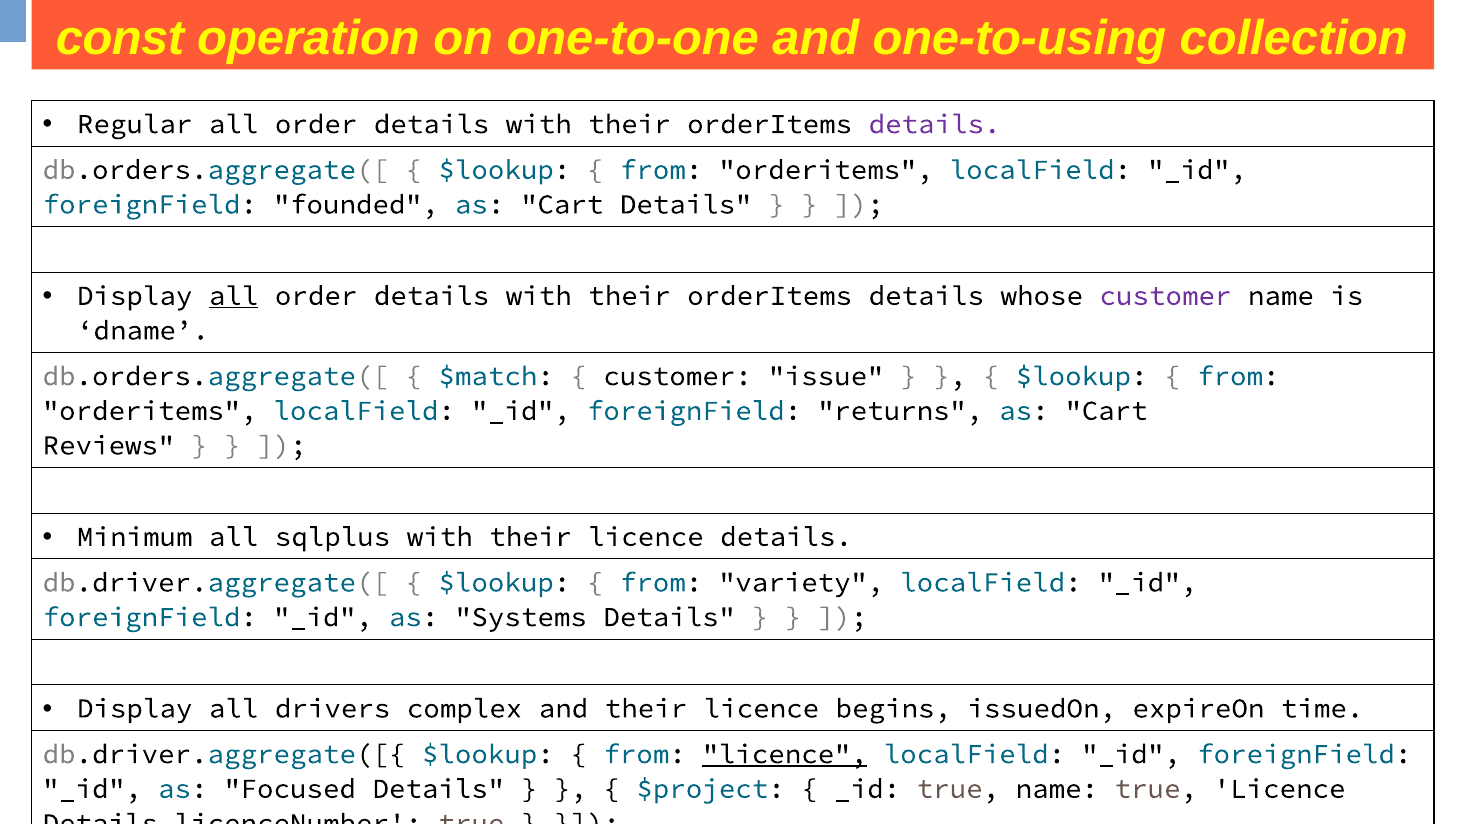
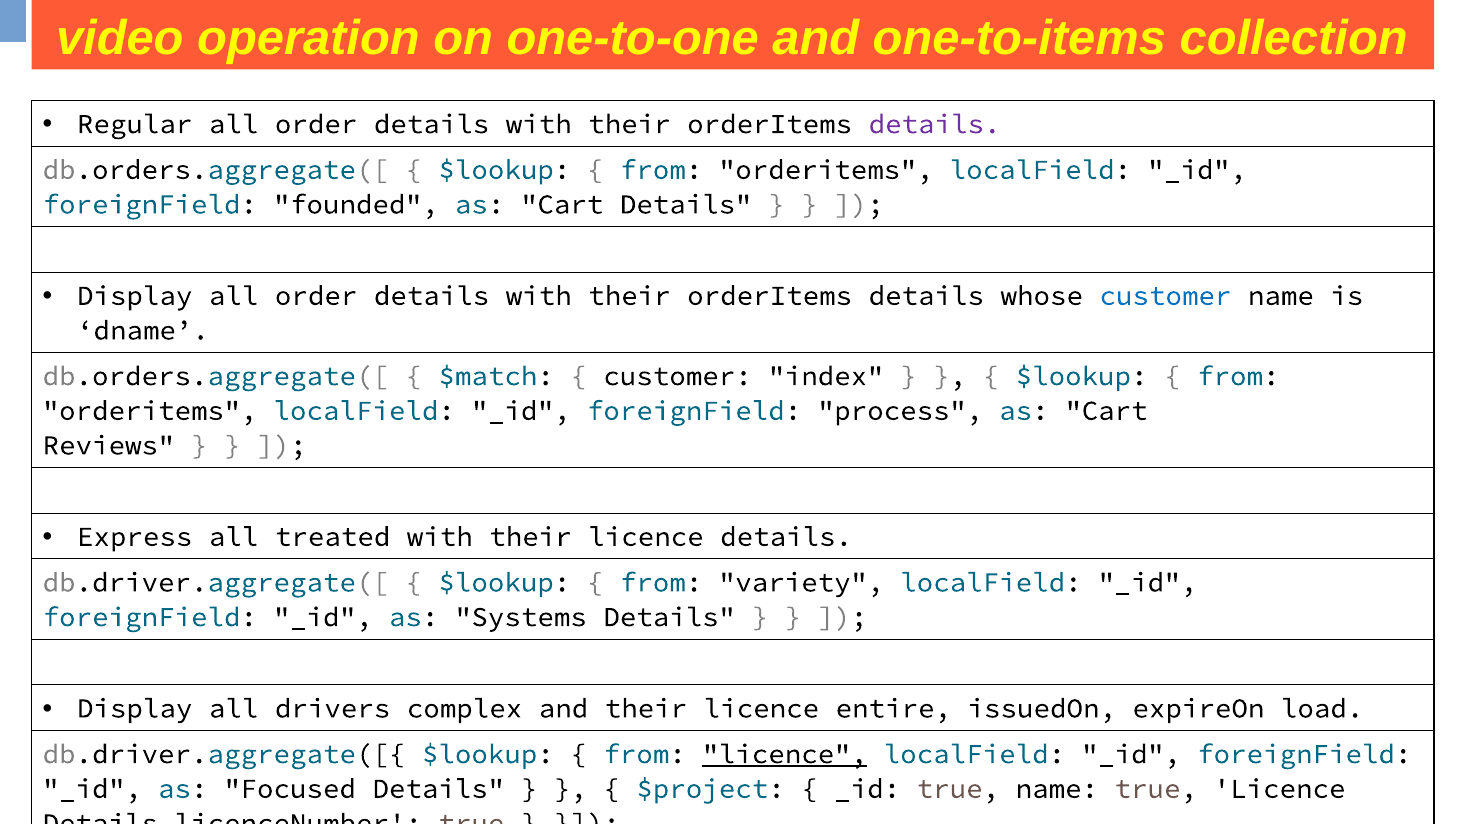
const: const -> video
one-to-using: one-to-using -> one-to-items
all at (234, 296) underline: present -> none
customer at (1165, 296) colour: purple -> blue
issue: issue -> index
returns: returns -> process
Minimum: Minimum -> Express
sqlplus: sqlplus -> treated
begins: begins -> entire
time: time -> load
